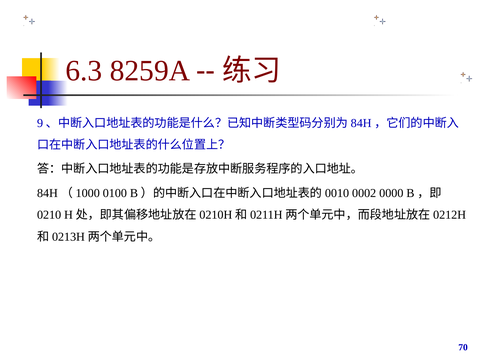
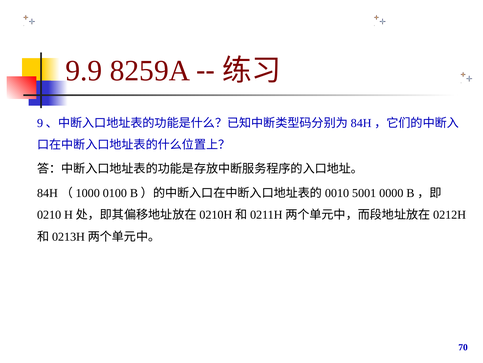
6.3: 6.3 -> 9.9
0002: 0002 -> 5001
